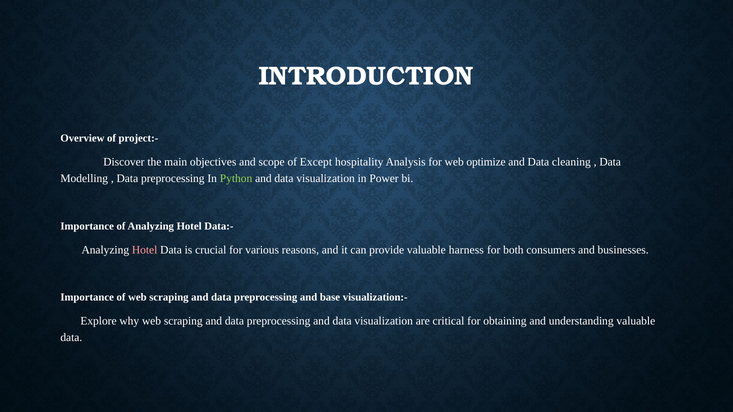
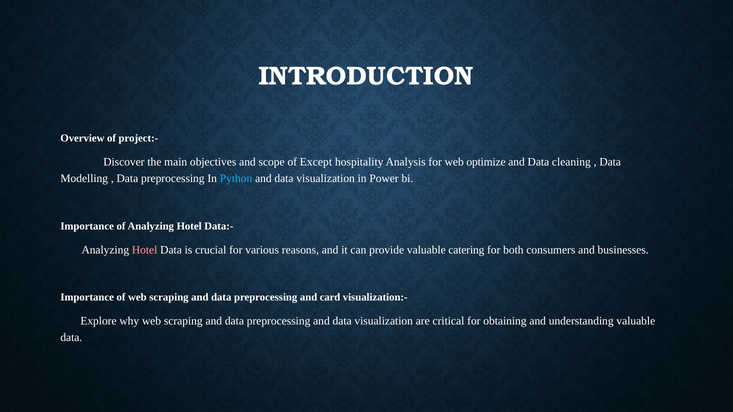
Python colour: light green -> light blue
harness: harness -> catering
base: base -> card
